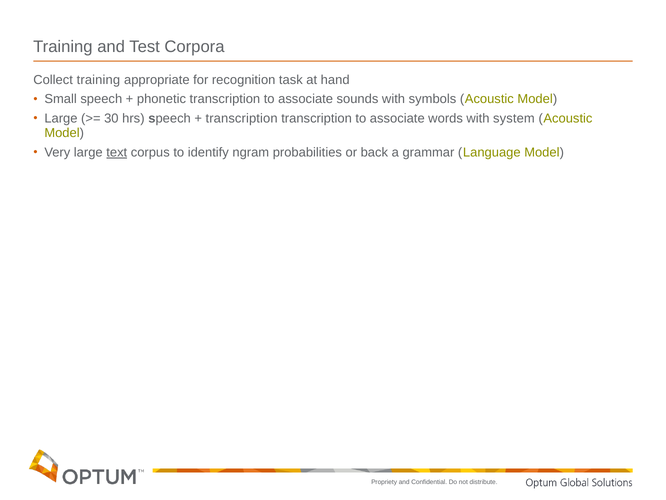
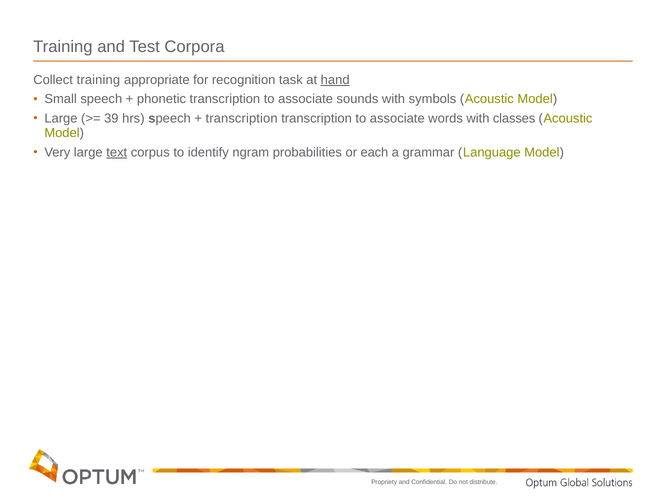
hand underline: none -> present
30: 30 -> 39
system: system -> classes
back: back -> each
